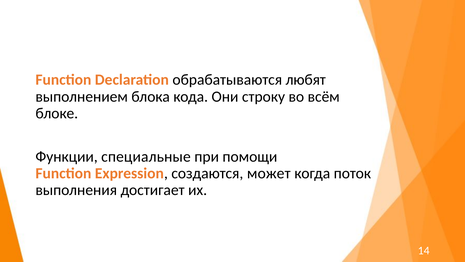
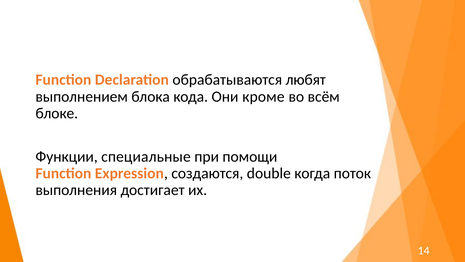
строку: строку -> кроме
может: может -> double
